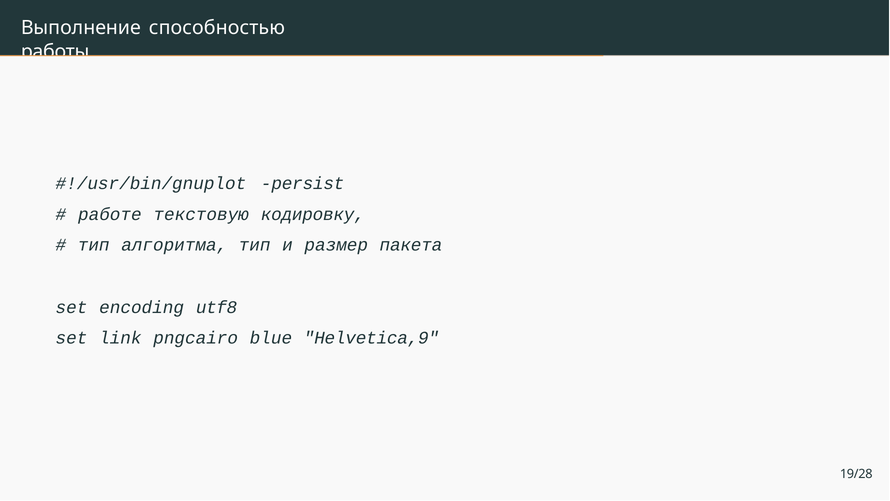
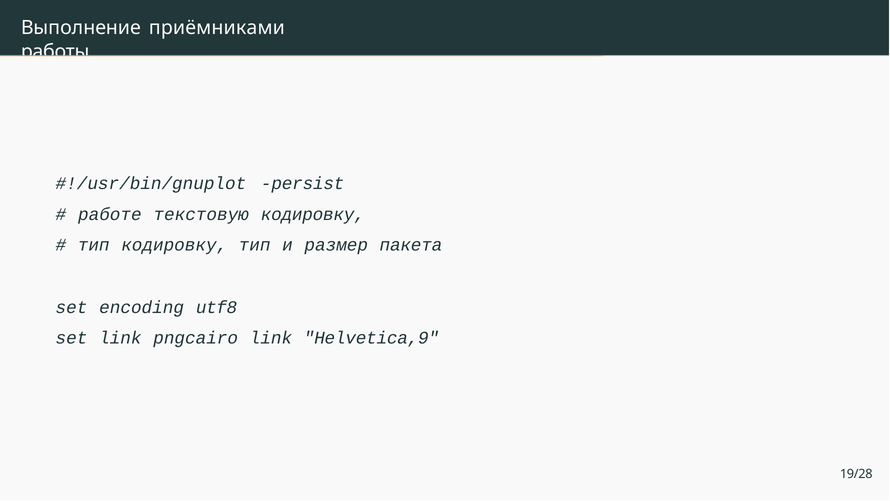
способностью: способностью -> приёмниками
тип алгоритма: алгоритма -> кодировку
pngcairo blue: blue -> link
